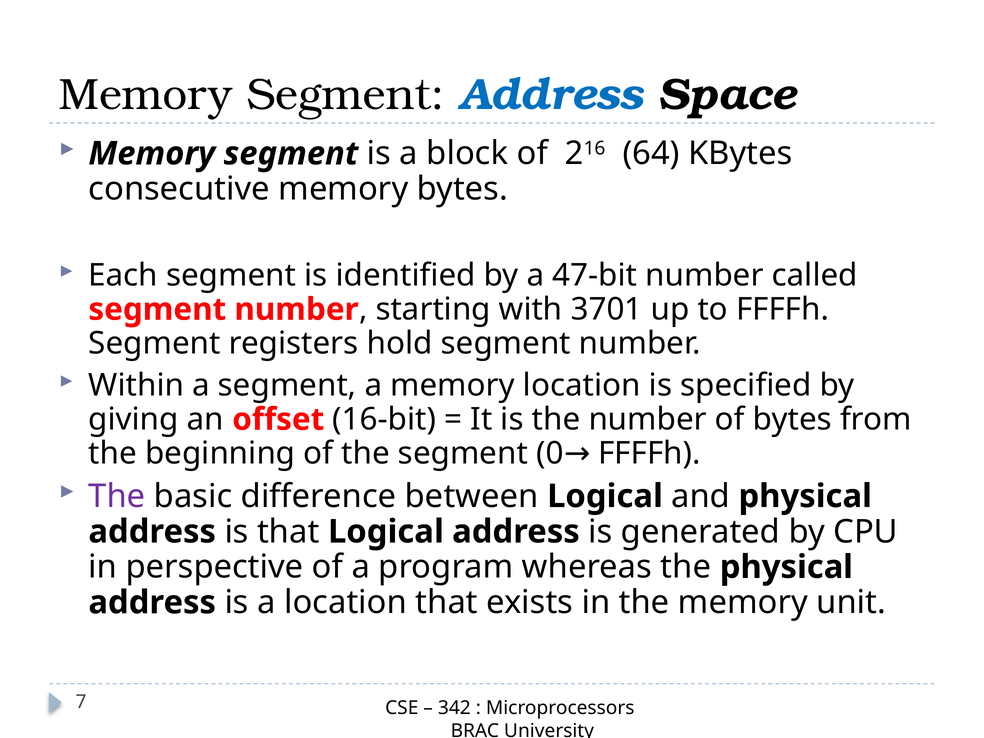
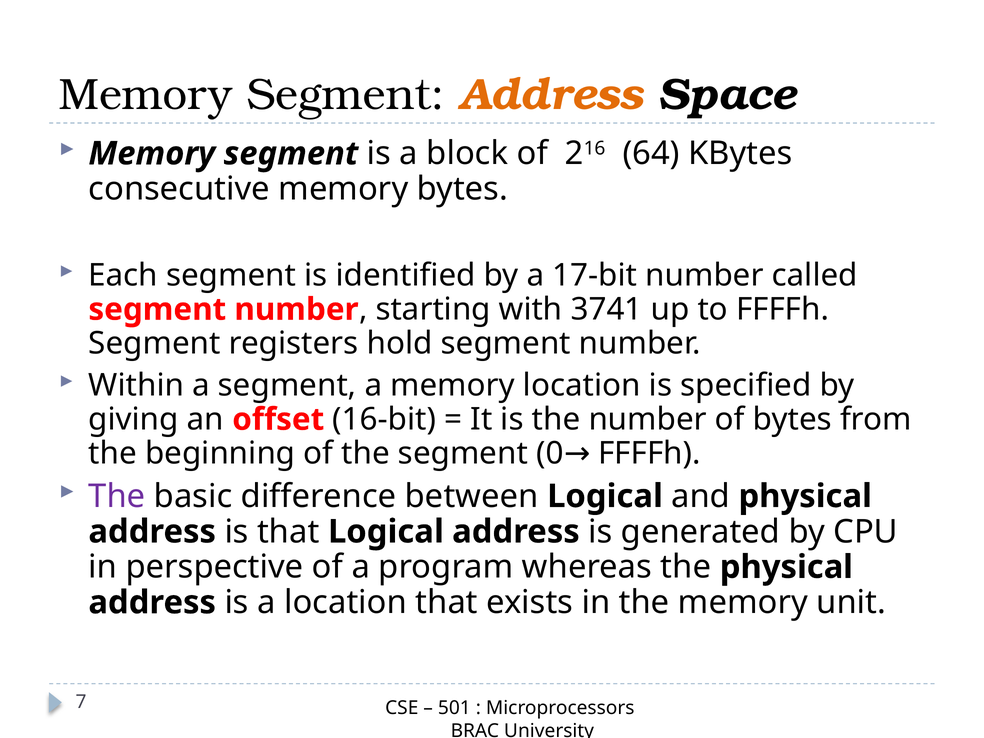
Address at (551, 95) colour: blue -> orange
47-bit: 47-bit -> 17-bit
3701: 3701 -> 3741
342: 342 -> 501
